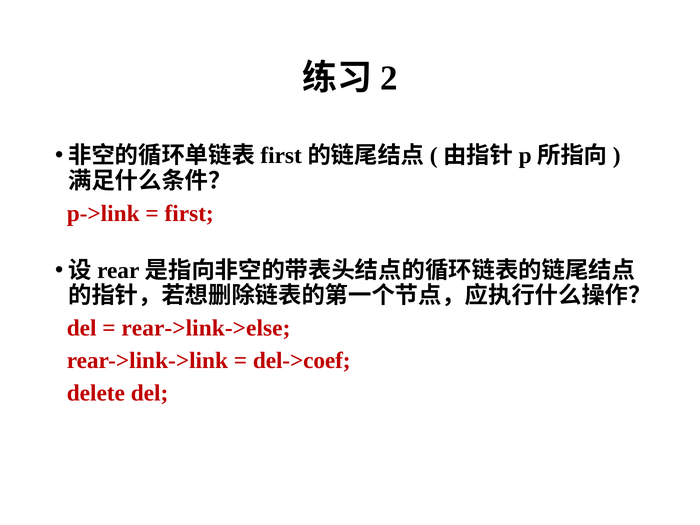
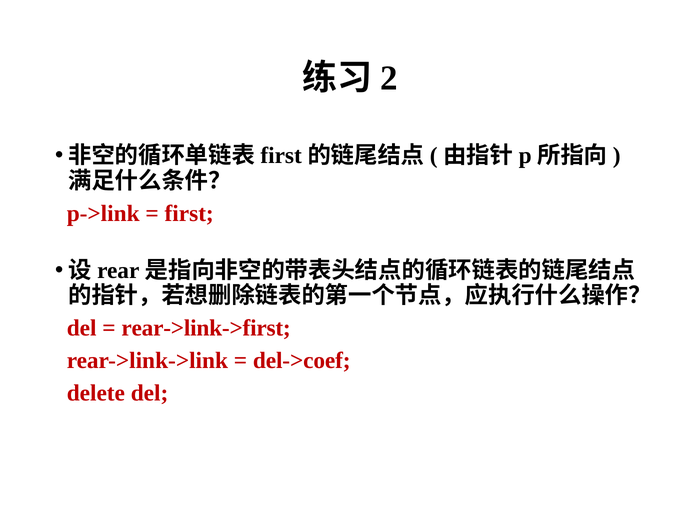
rear->link->else: rear->link->else -> rear->link->first
